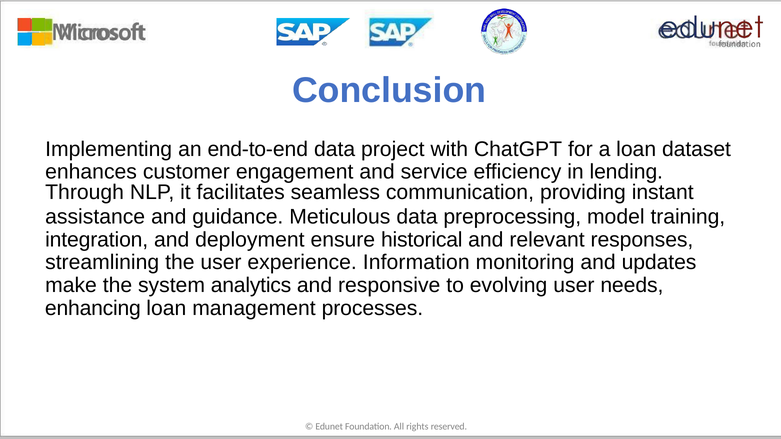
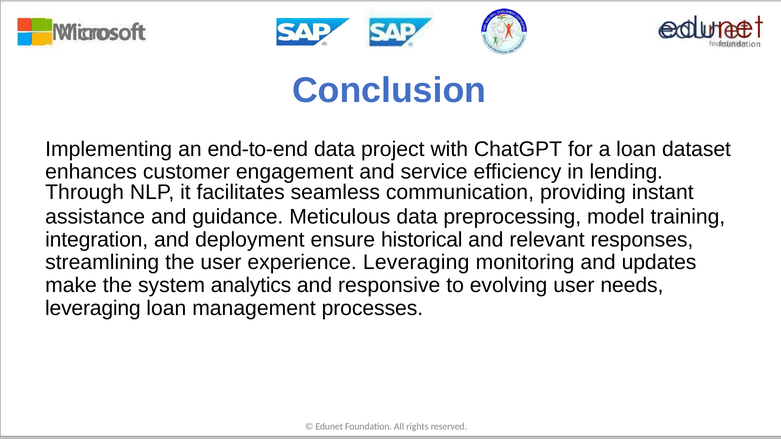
experience Information: Information -> Leveraging
enhancing at (93, 308): enhancing -> leveraging
